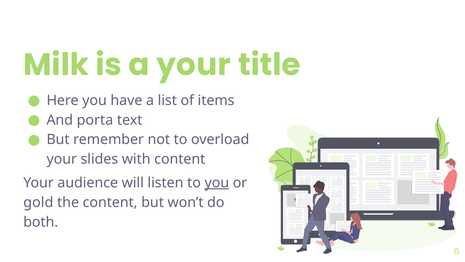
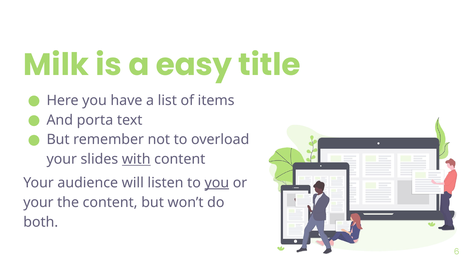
a your: your -> easy
with underline: none -> present
gold at (38, 202): gold -> your
